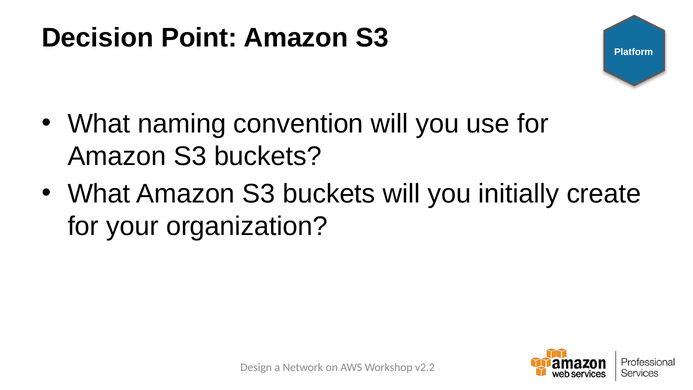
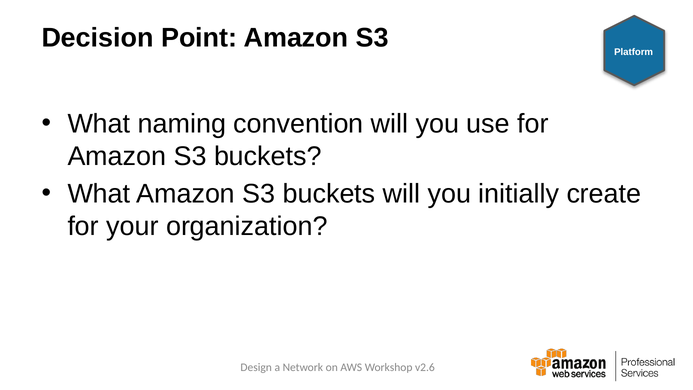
v2.2: v2.2 -> v2.6
